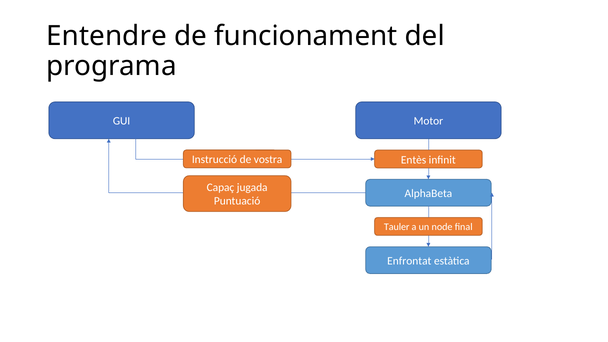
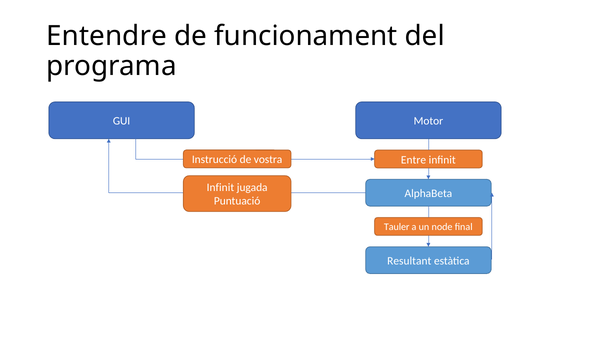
Entès: Entès -> Entre
Capaç at (220, 188): Capaç -> Infinit
Enfrontat: Enfrontat -> Resultant
